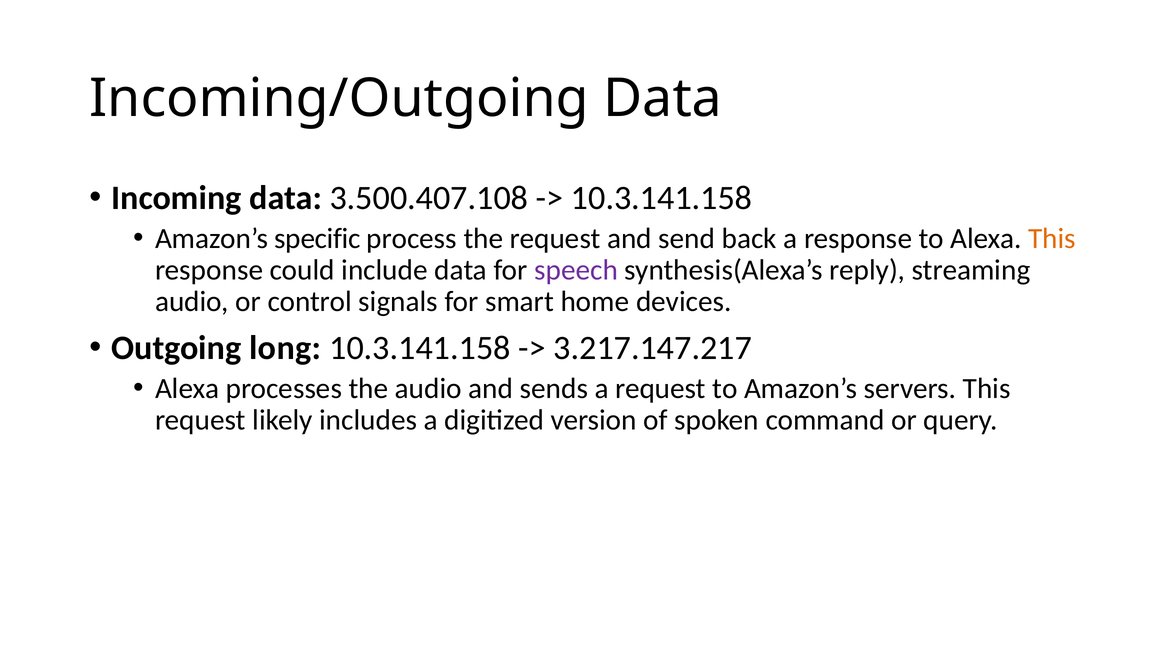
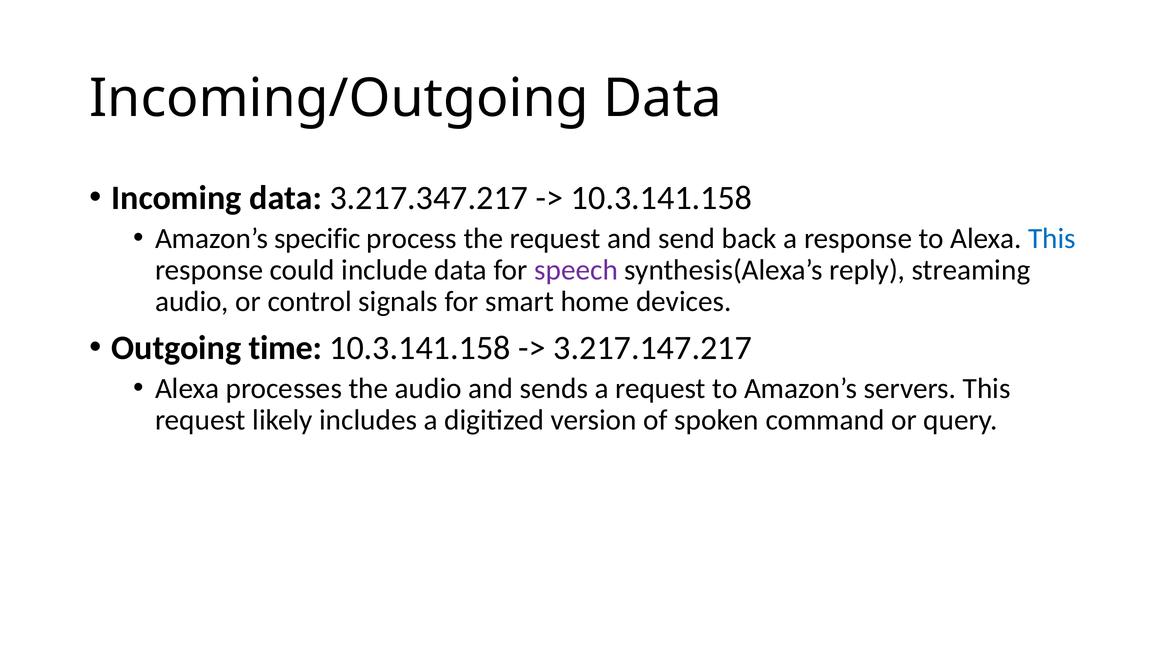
3.500.407.108: 3.500.407.108 -> 3.217.347.217
This at (1052, 238) colour: orange -> blue
long: long -> time
